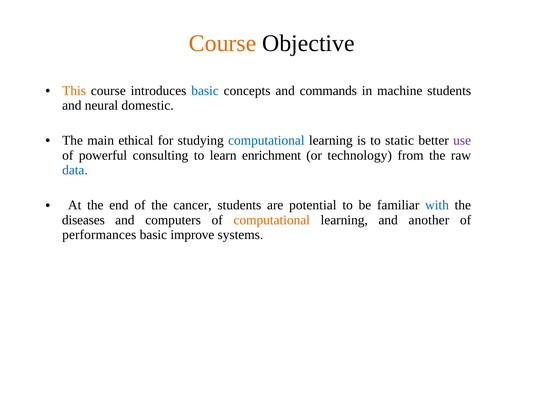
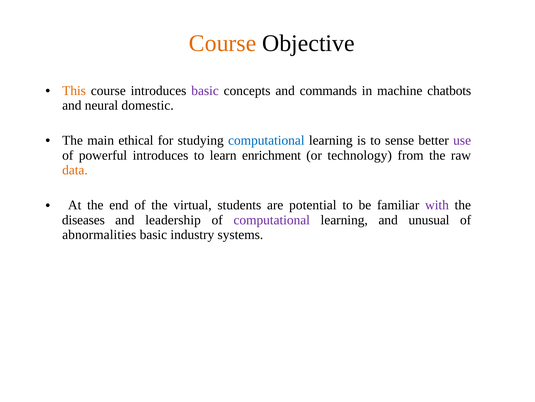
basic at (205, 90) colour: blue -> purple
machine students: students -> chatbots
static: static -> sense
powerful consulting: consulting -> introduces
data colour: blue -> orange
cancer: cancer -> virtual
with colour: blue -> purple
computers: computers -> leadership
computational at (272, 220) colour: orange -> purple
another: another -> unusual
performances: performances -> abnormalities
improve: improve -> industry
